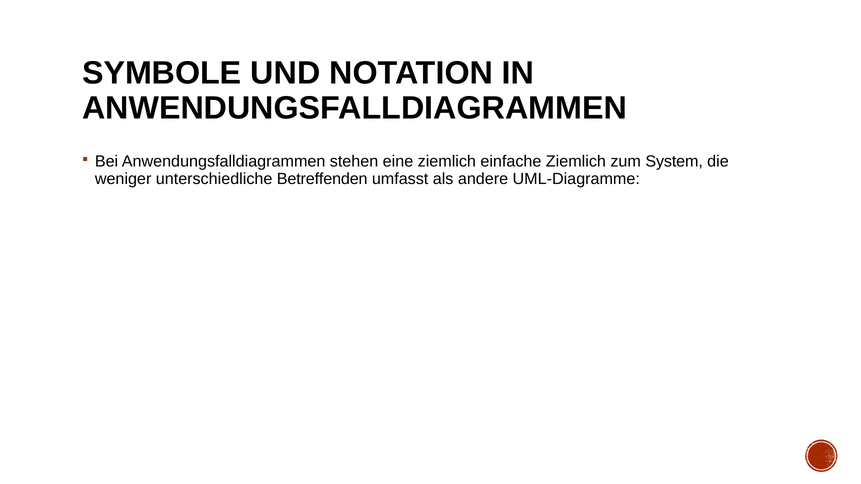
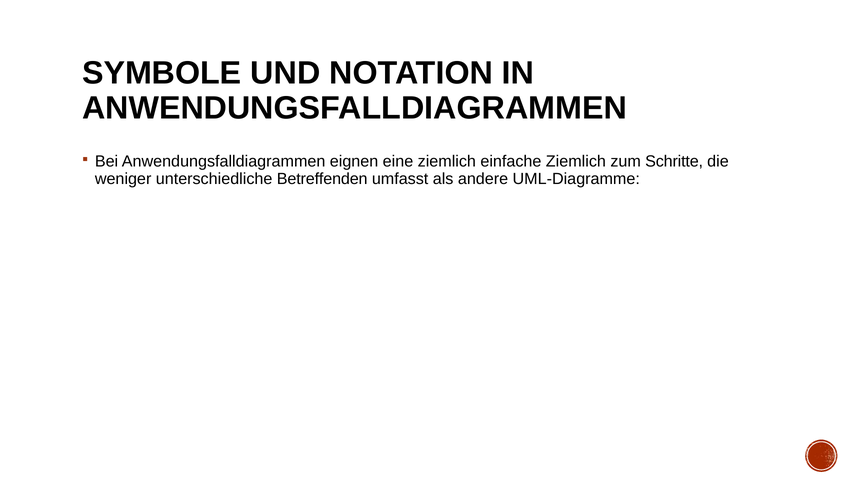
stehen: stehen -> eignen
System: System -> Schritte
